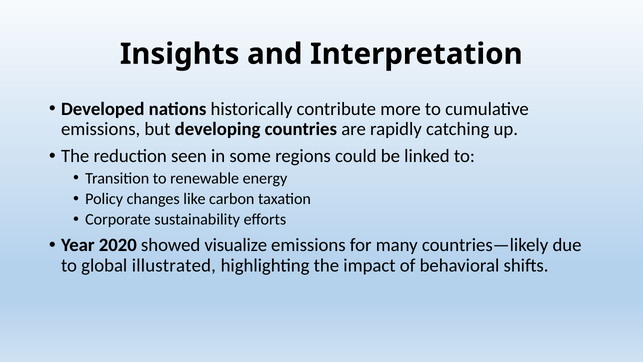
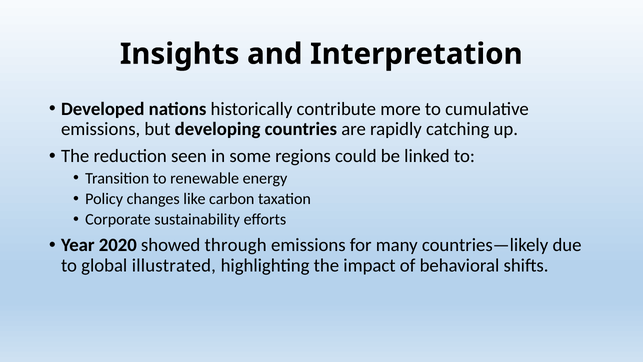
visualize: visualize -> through
